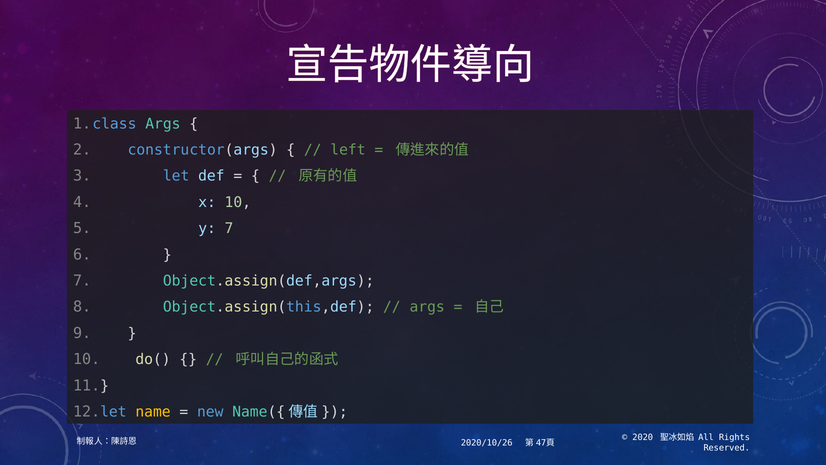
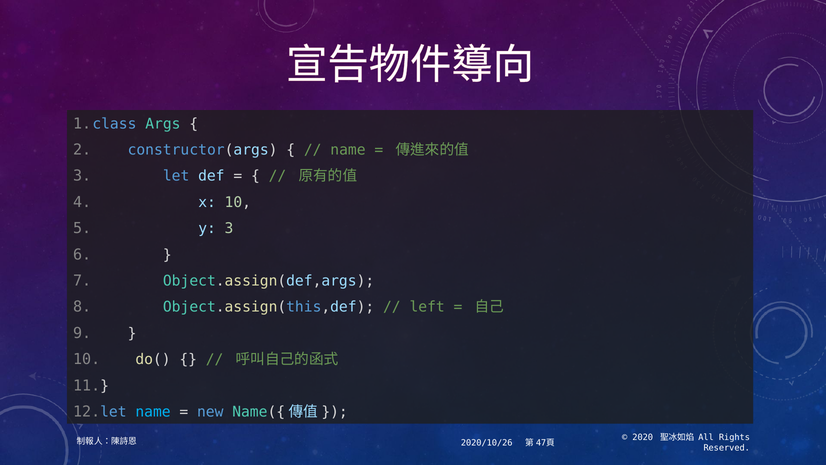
left at (348, 150): left -> name
y 7: 7 -> 3
args at (427, 307): args -> left
name at (153, 412) colour: yellow -> light blue
